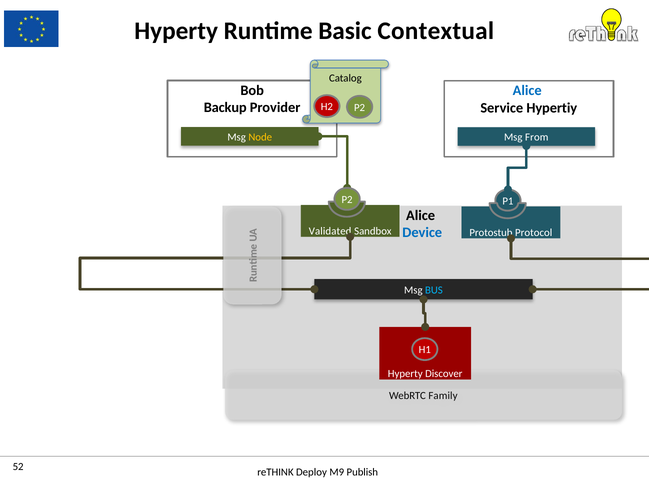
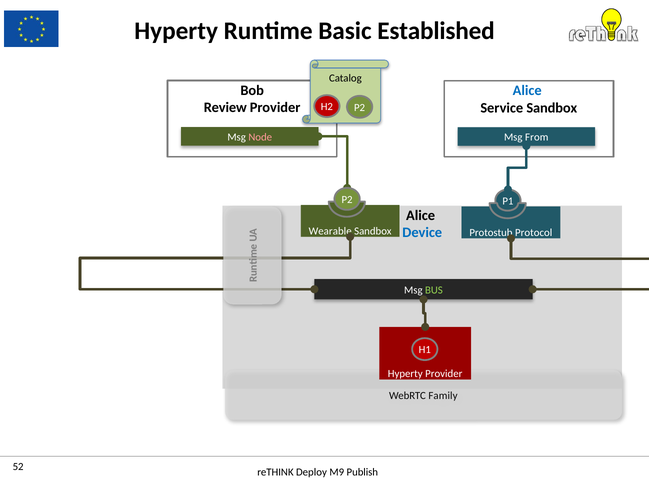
Contextual: Contextual -> Established
Backup: Backup -> Review
Service Hypertiy: Hypertiy -> Sandbox
Node colour: yellow -> pink
Validated: Validated -> Wearable
BUS colour: light blue -> light green
Hyperty Discover: Discover -> Provider
